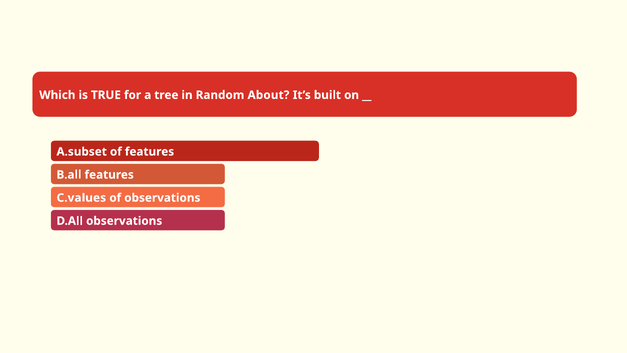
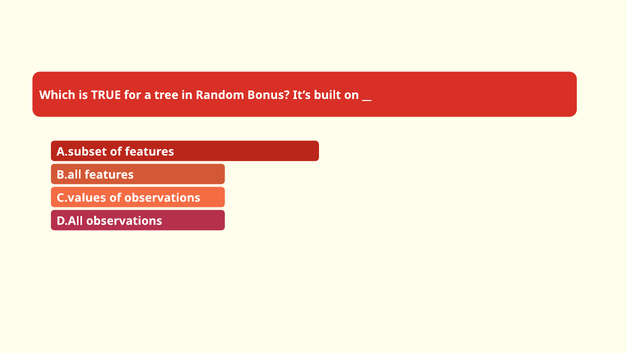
About: About -> Bonus
